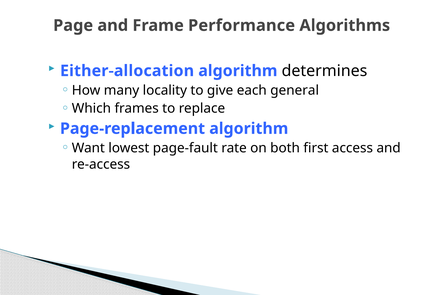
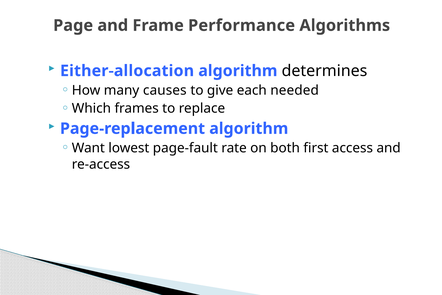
locality: locality -> causes
general: general -> needed
